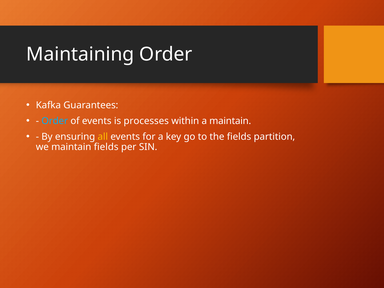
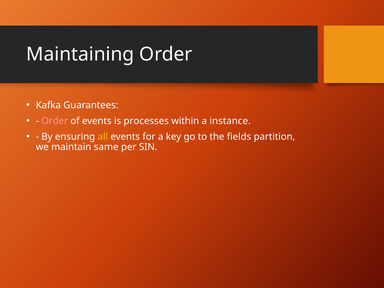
Order at (55, 121) colour: light blue -> pink
a maintain: maintain -> instance
maintain fields: fields -> same
